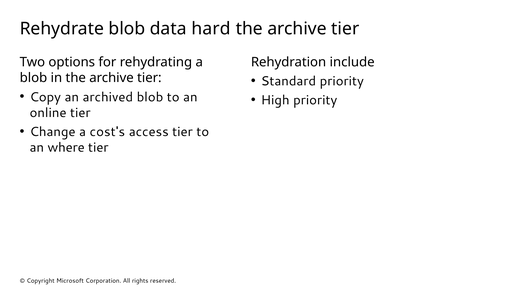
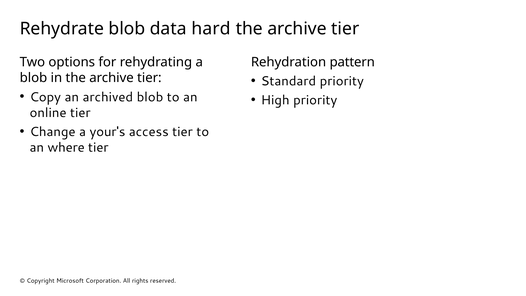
include: include -> pattern
cost's: cost's -> your's
